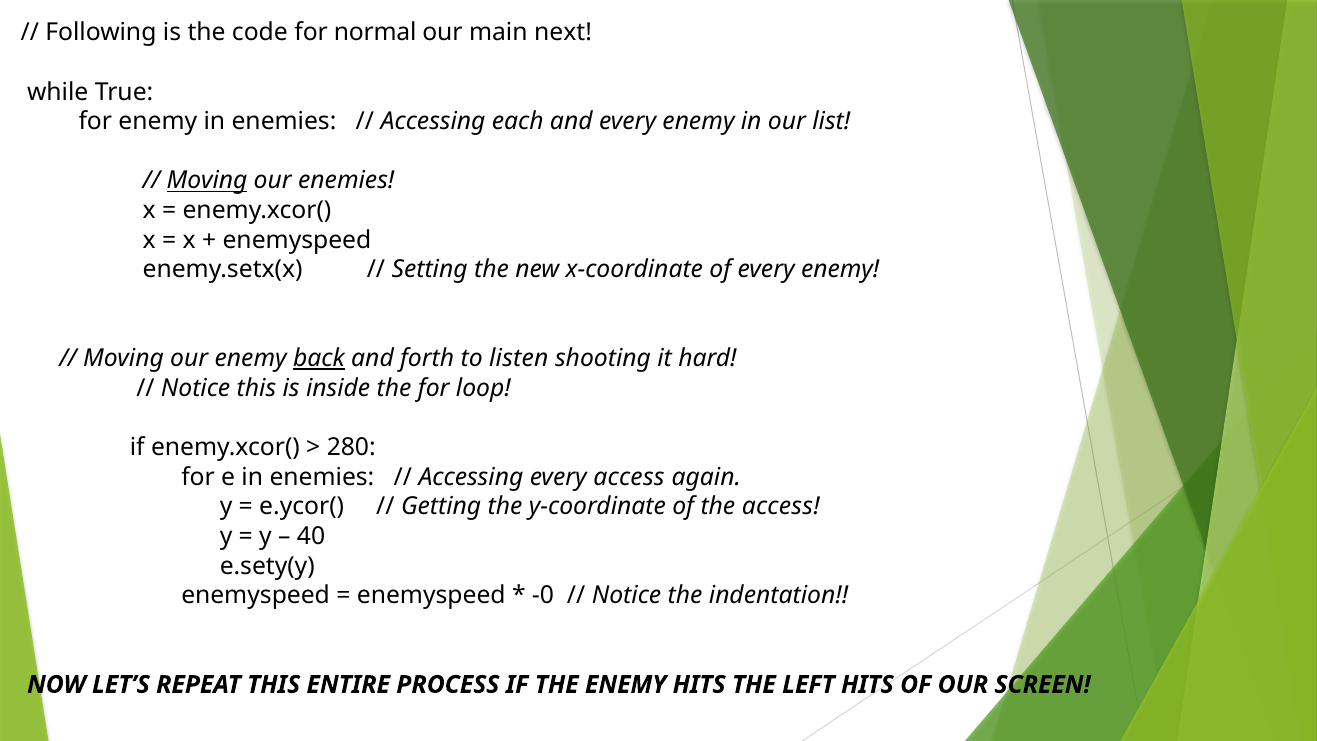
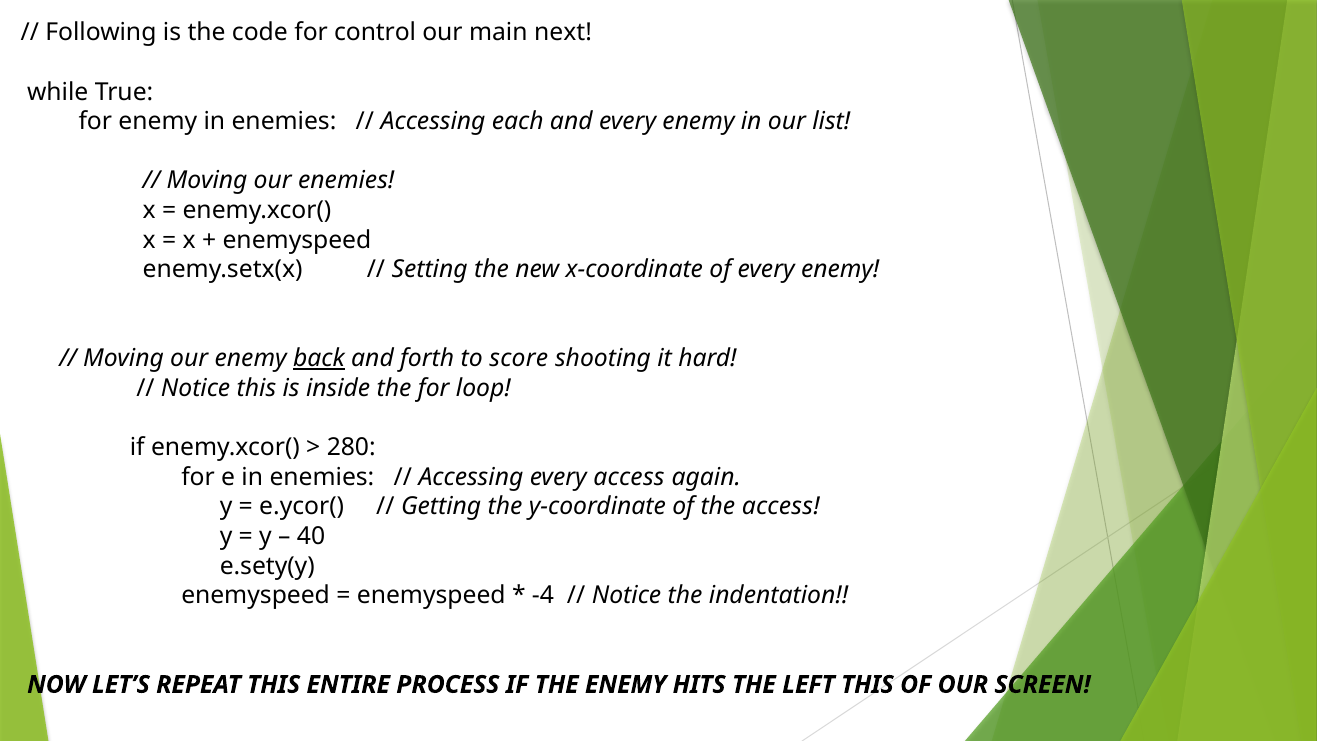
normal: normal -> control
Moving at (207, 181) underline: present -> none
listen: listen -> score
-0: -0 -> -4
LEFT HITS: HITS -> THIS
